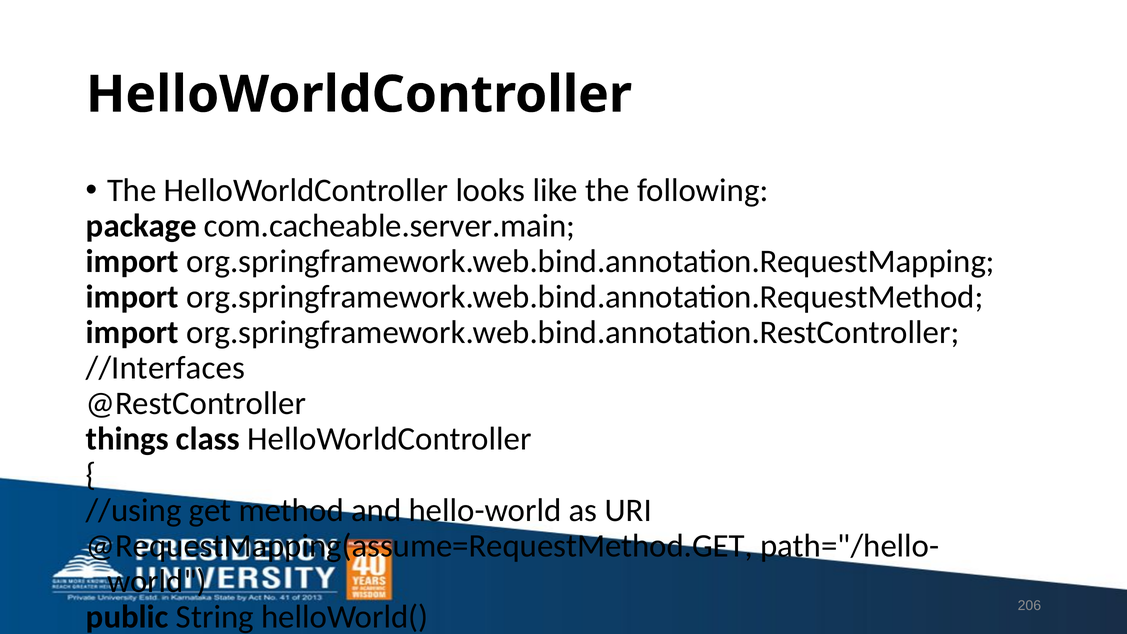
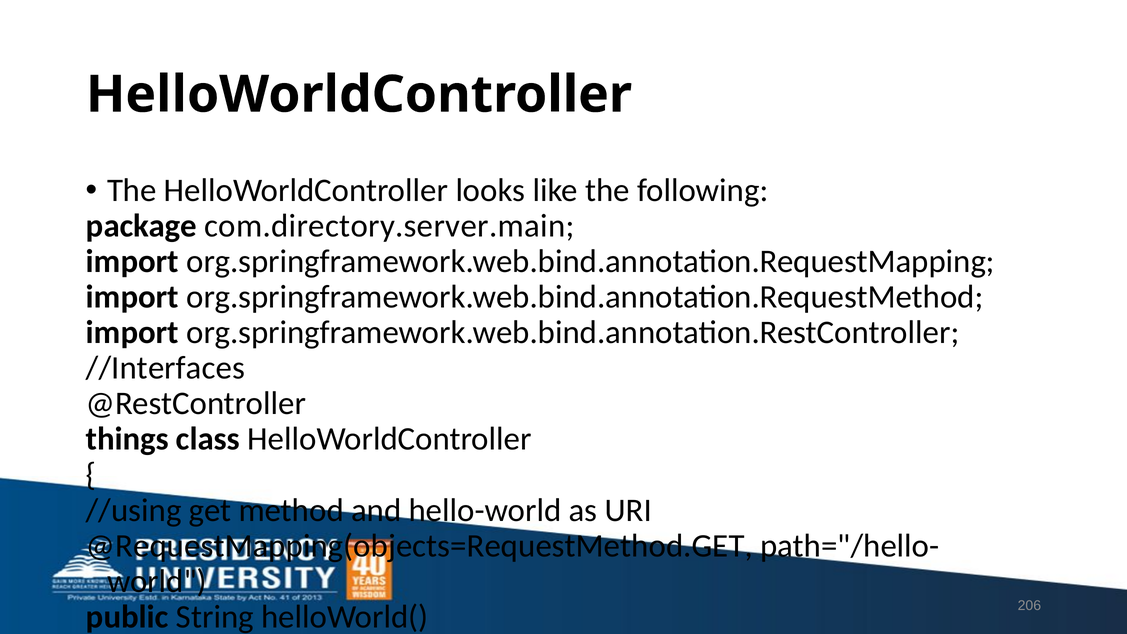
com.cacheable.server.main: com.cacheable.server.main -> com.directory.server.main
@RequestMapping(assume=RequestMethod.GET: @RequestMapping(assume=RequestMethod.GET -> @RequestMapping(objects=RequestMethod.GET
